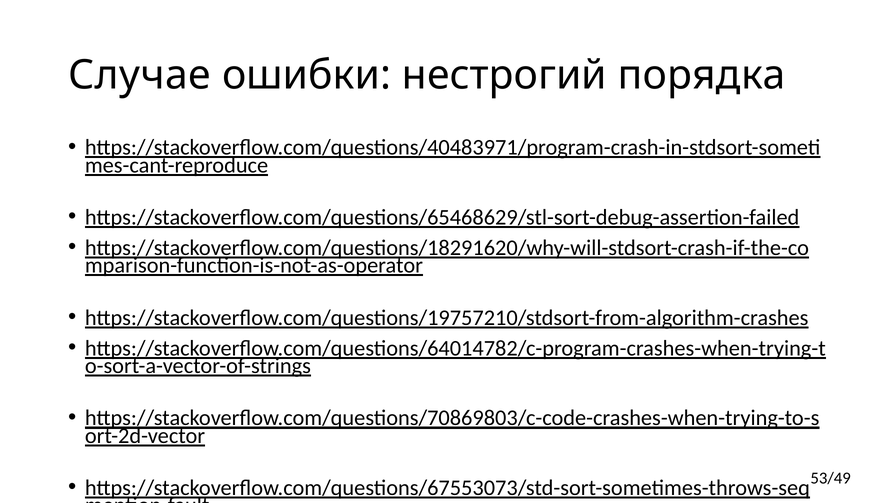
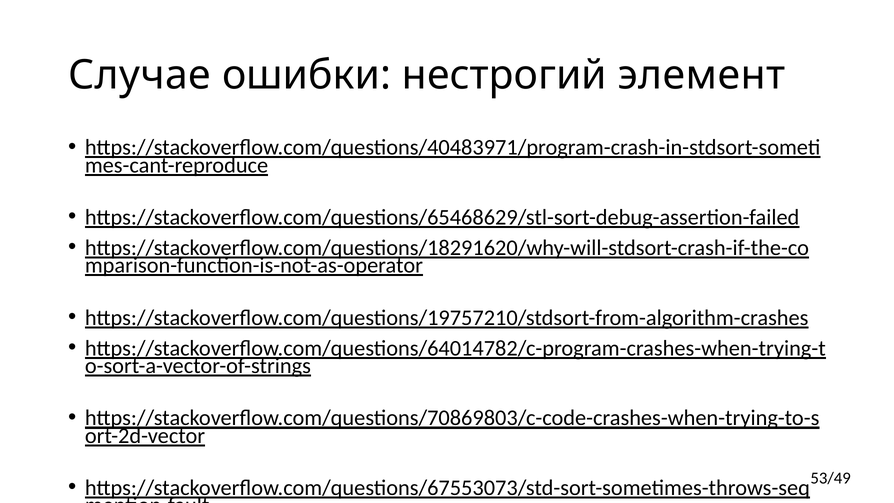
порядка: порядка -> элемент
